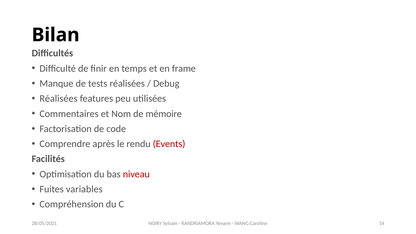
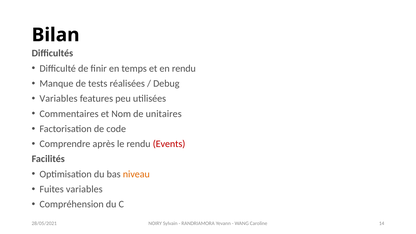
en frame: frame -> rendu
Réalisées at (59, 99): Réalisées -> Variables
mémoire: mémoire -> unitaires
niveau colour: red -> orange
